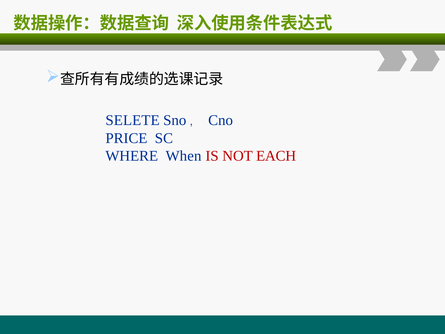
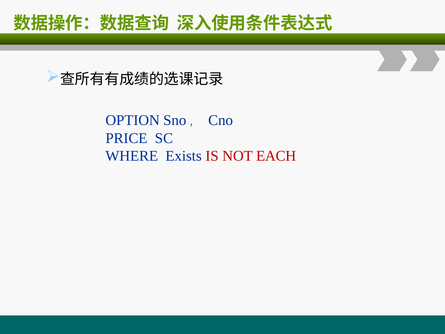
SELETE: SELETE -> OPTION
When: When -> Exists
